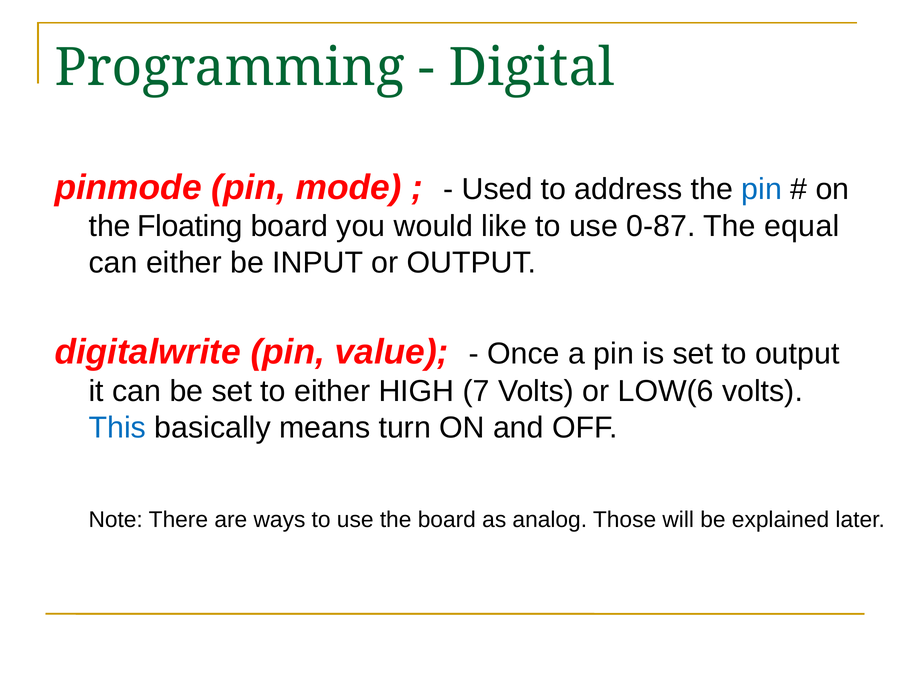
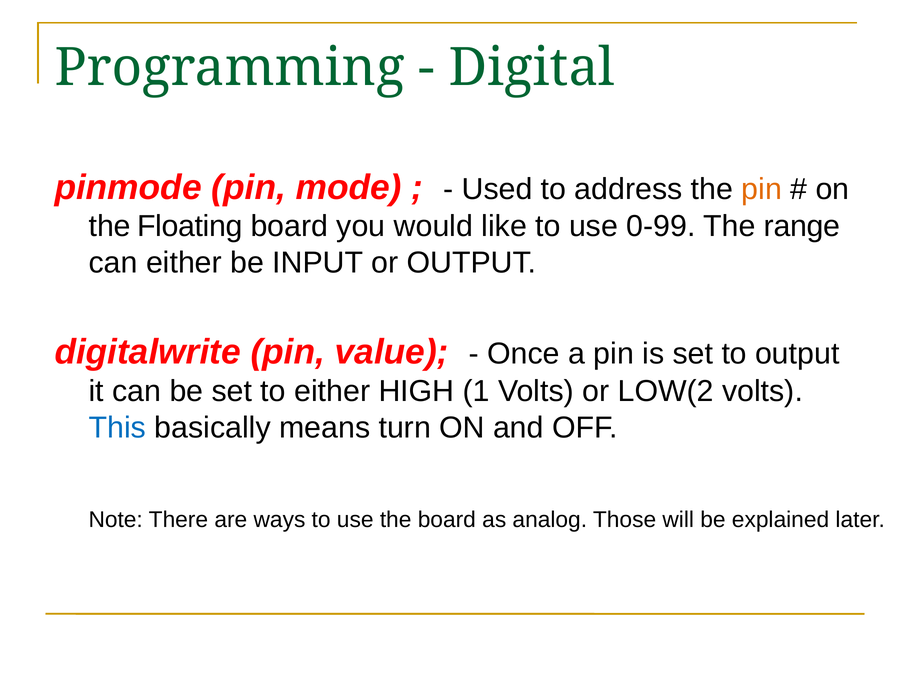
pin at (762, 189) colour: blue -> orange
0-87: 0-87 -> 0-99
equal: equal -> range
7: 7 -> 1
LOW(6: LOW(6 -> LOW(2
